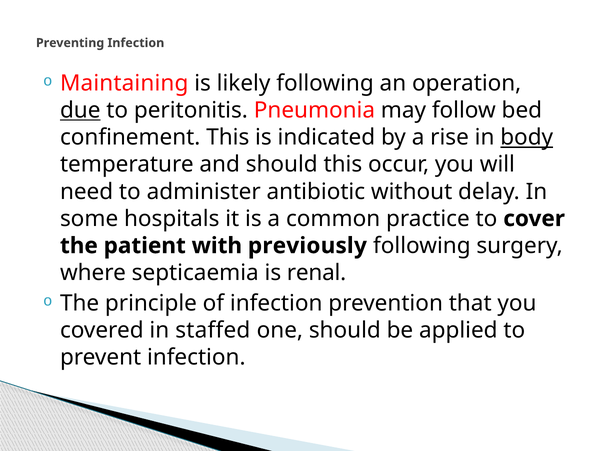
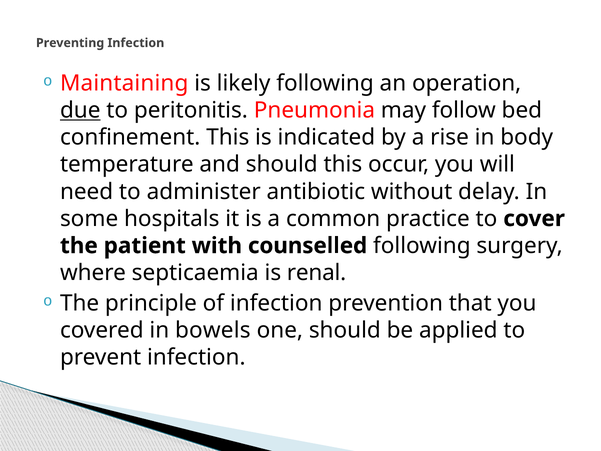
body underline: present -> none
previously: previously -> counselled
staffed: staffed -> bowels
